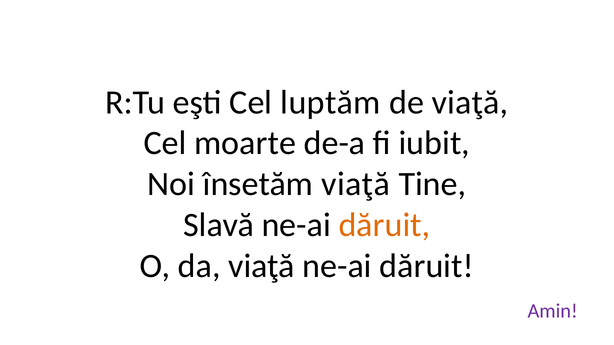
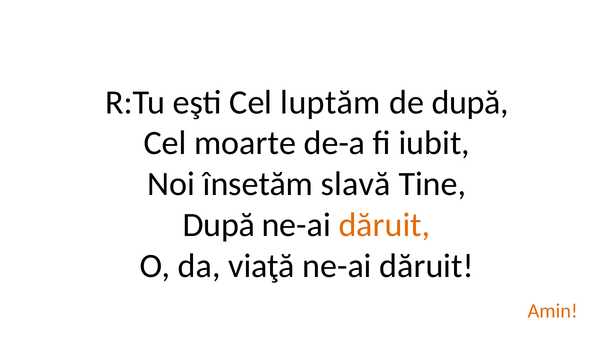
de viaţă: viaţă -> după
însetăm viaţă: viaţă -> slavă
Slavă at (219, 225): Slavă -> După
Amin colour: purple -> orange
